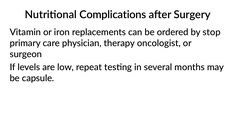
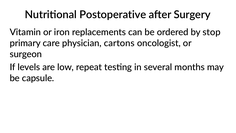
Complications: Complications -> Postoperative
therapy: therapy -> cartons
